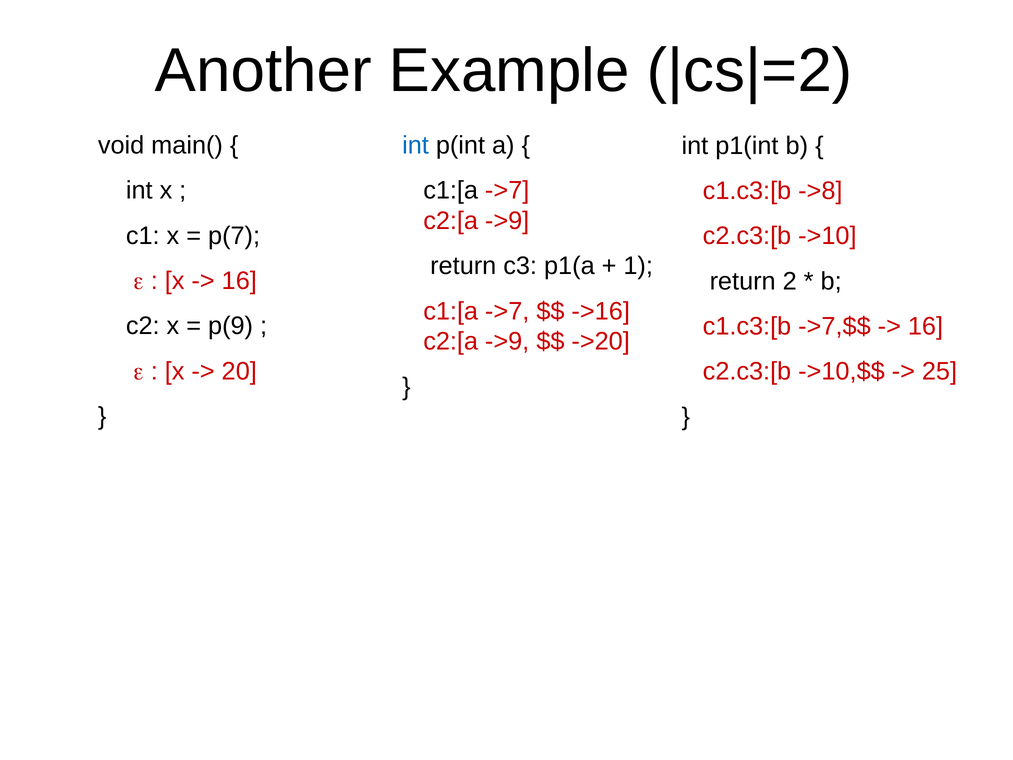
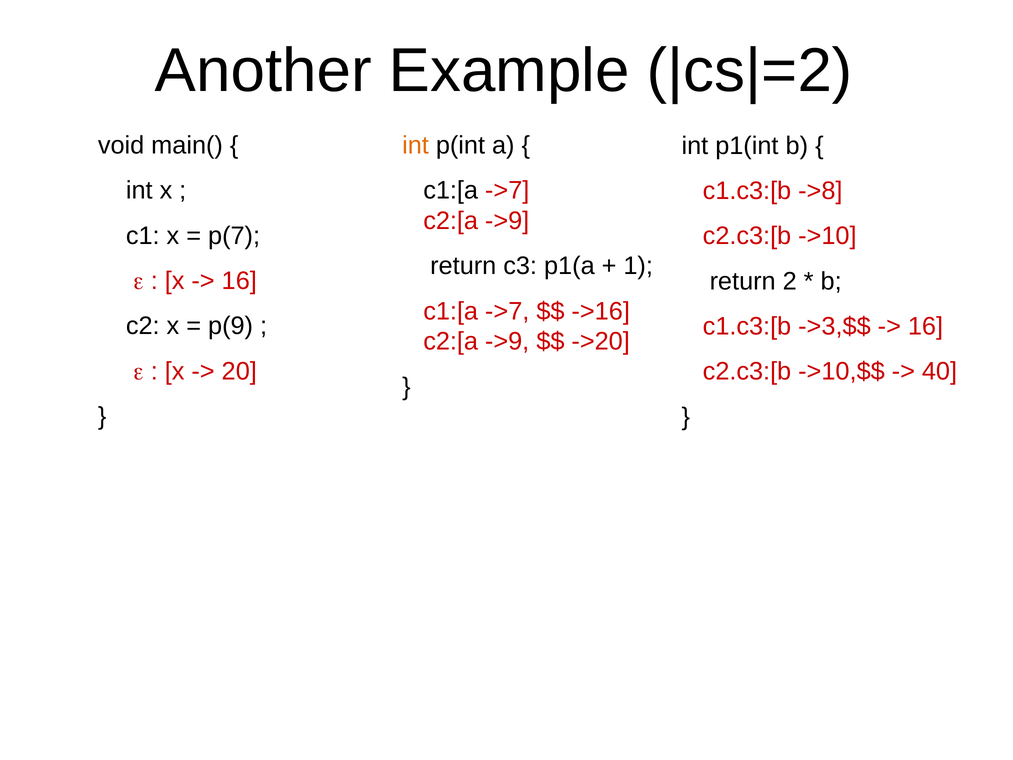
int at (416, 145) colour: blue -> orange
->7,$$: ->7,$$ -> ->3,$$
25: 25 -> 40
